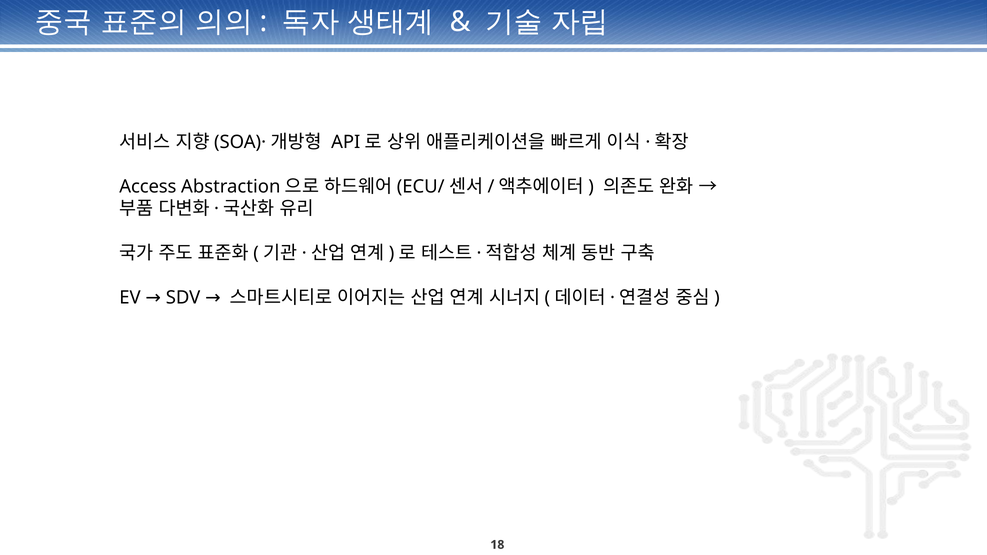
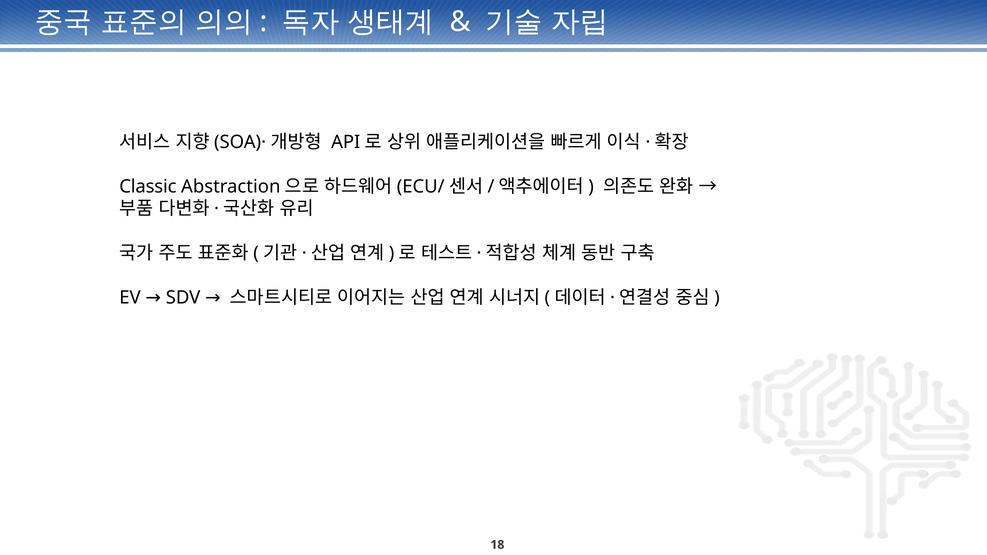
Access: Access -> Classic
